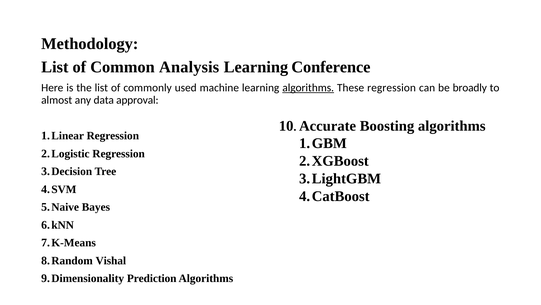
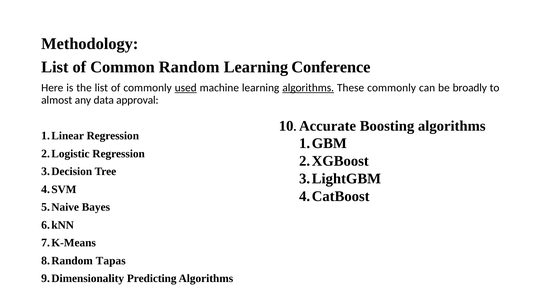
Analysis: Analysis -> Random
used underline: none -> present
These regression: regression -> commonly
Vishal: Vishal -> Tapas
Prediction: Prediction -> Predicting
